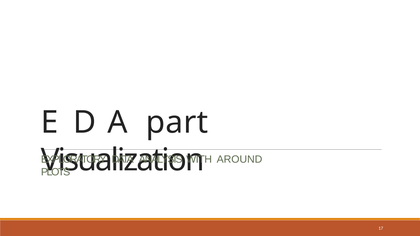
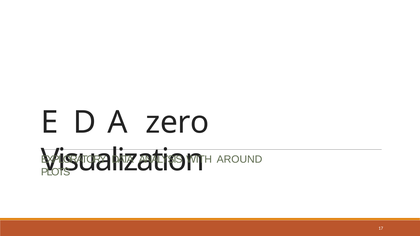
part: part -> zero
